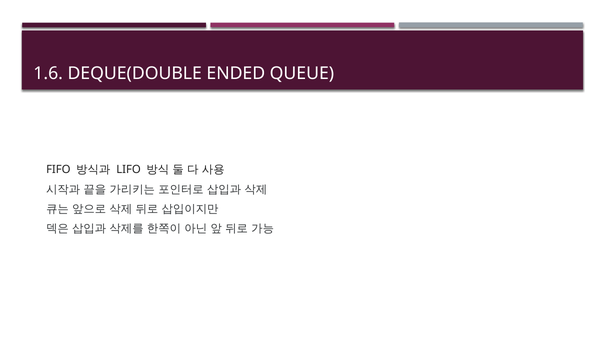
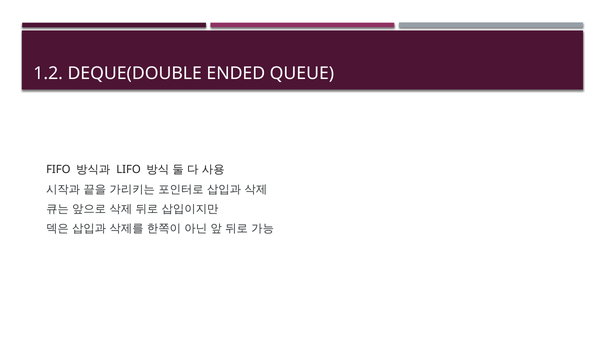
1.6: 1.6 -> 1.2
